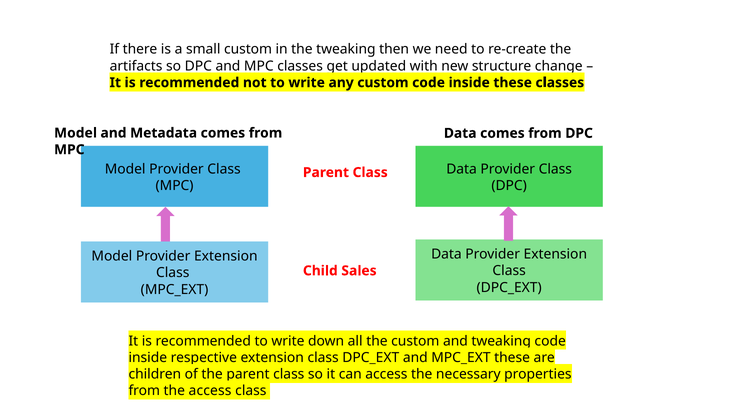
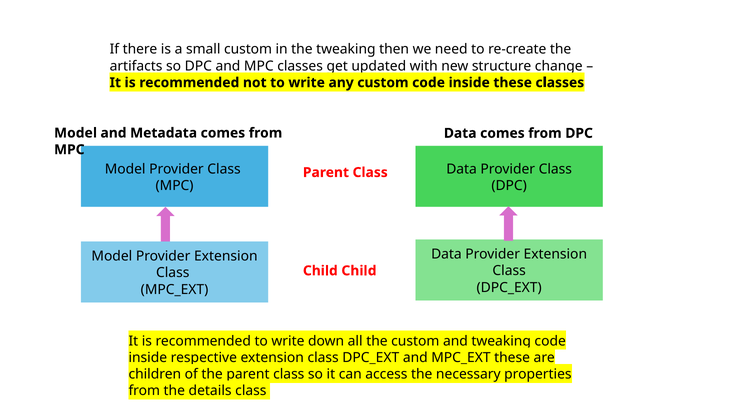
Child Sales: Sales -> Child
the access: access -> details
